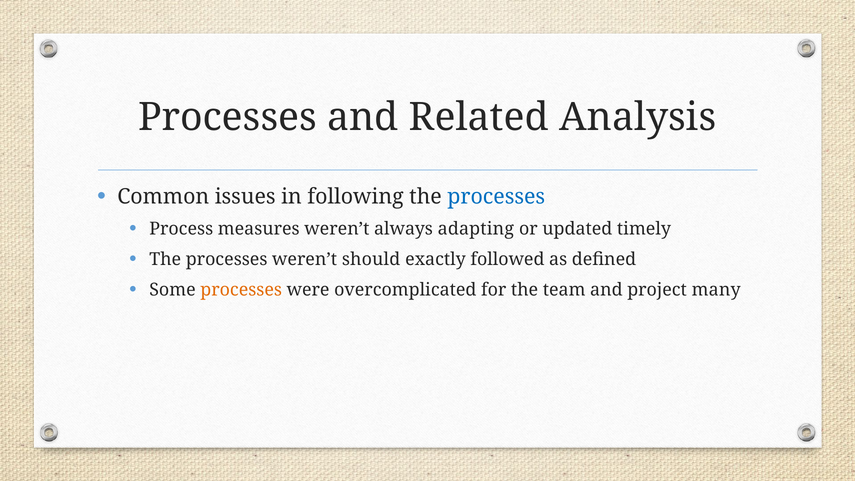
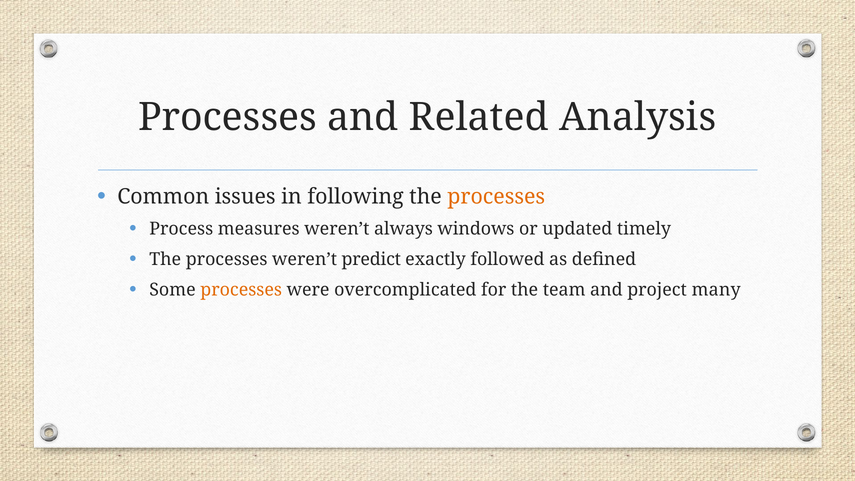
processes at (496, 197) colour: blue -> orange
adapting: adapting -> windows
should: should -> predict
